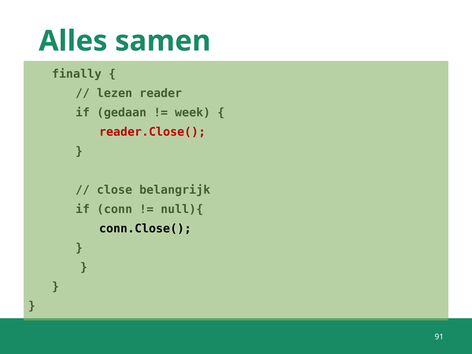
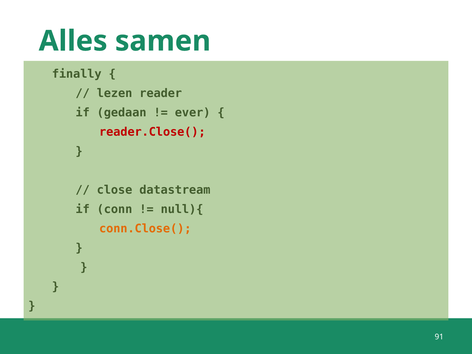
week: week -> ever
belangrijk: belangrijk -> datastream
conn.Close( colour: black -> orange
